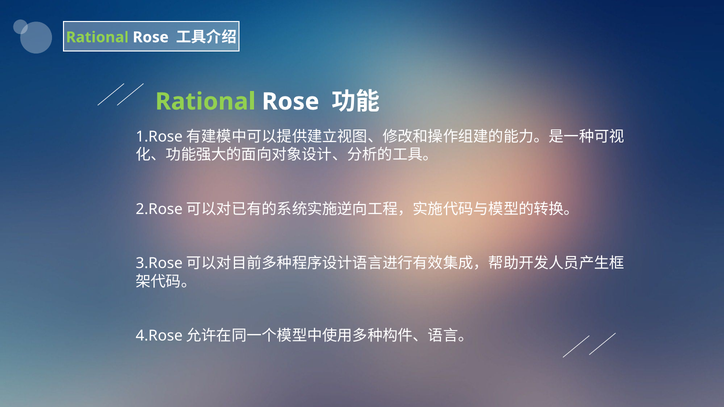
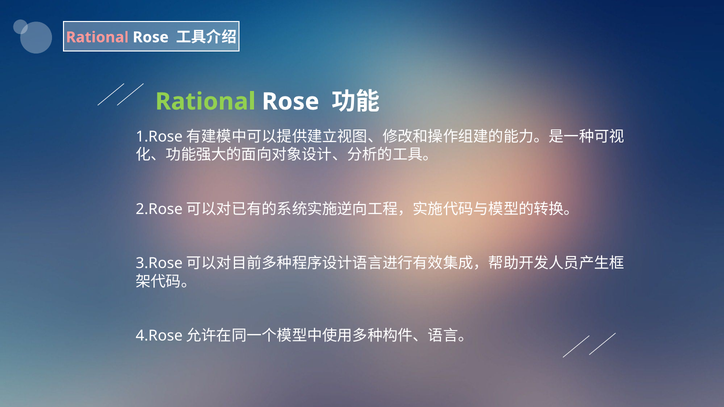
Rational at (97, 37) colour: light green -> pink
